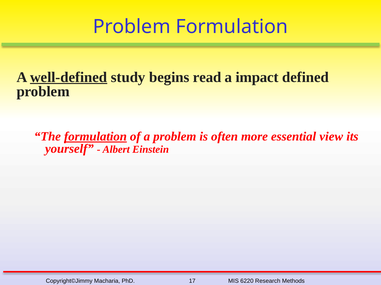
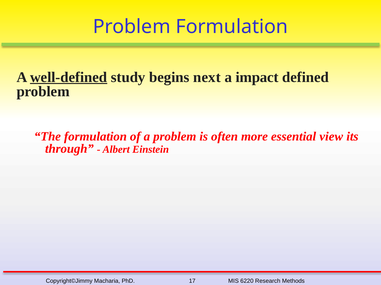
read: read -> next
formulation at (95, 137) underline: present -> none
yourself: yourself -> through
